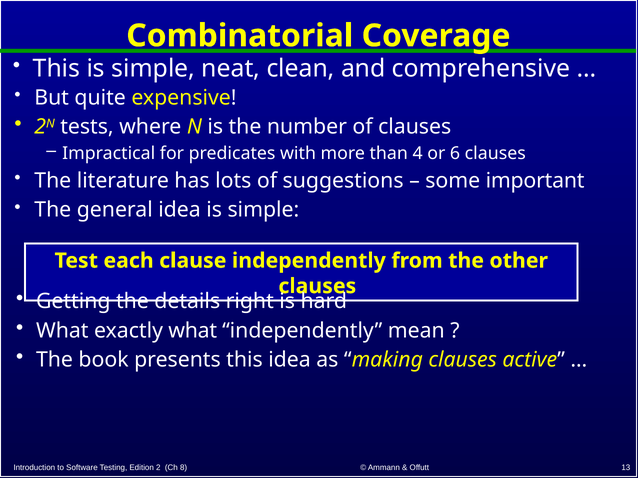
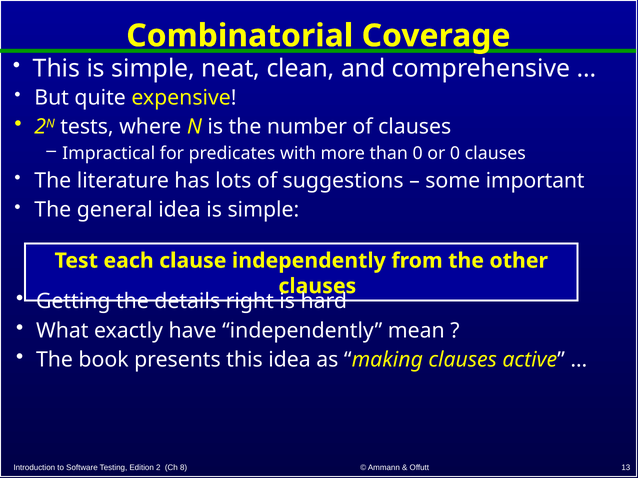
than 4: 4 -> 0
or 6: 6 -> 0
exactly what: what -> have
